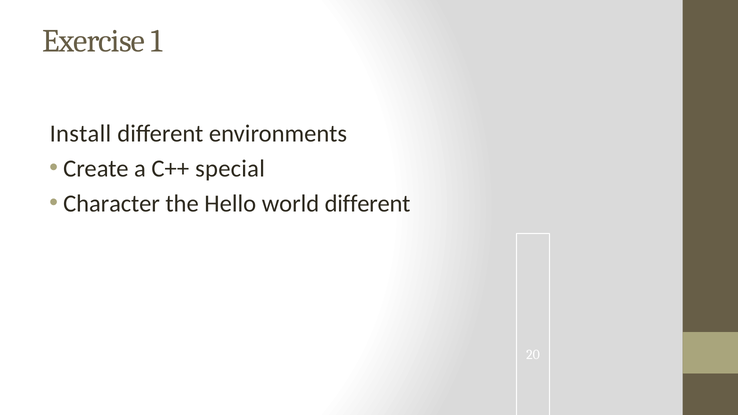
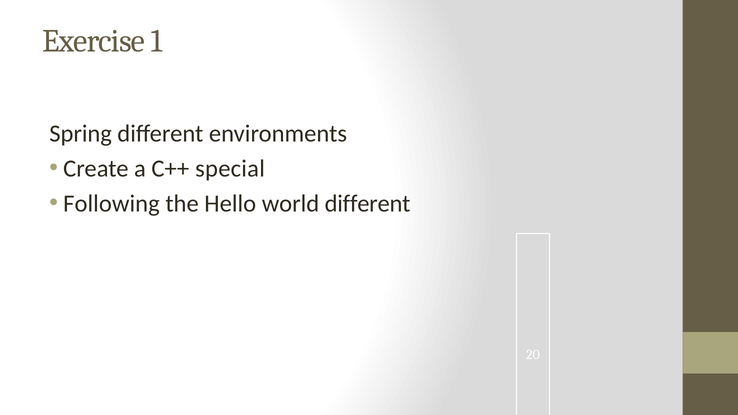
Install: Install -> Spring
Character: Character -> Following
